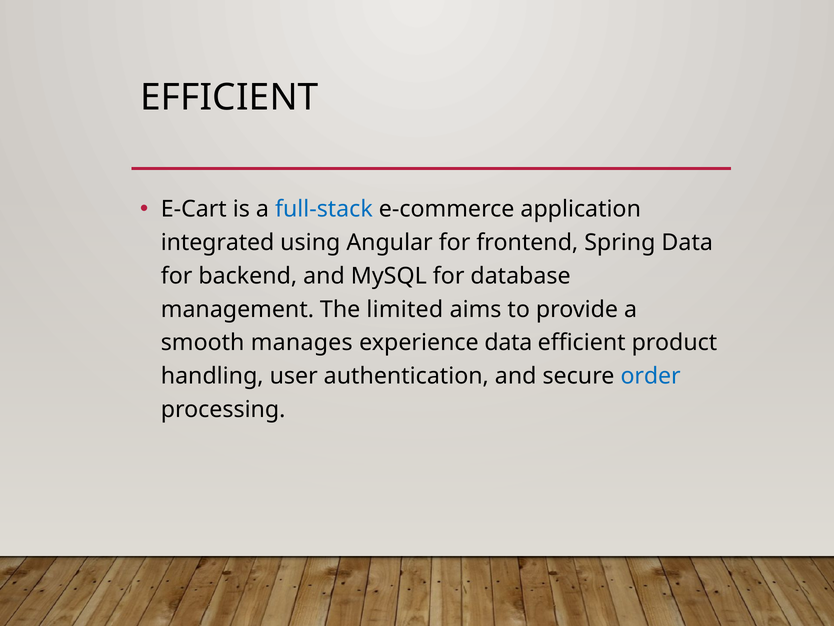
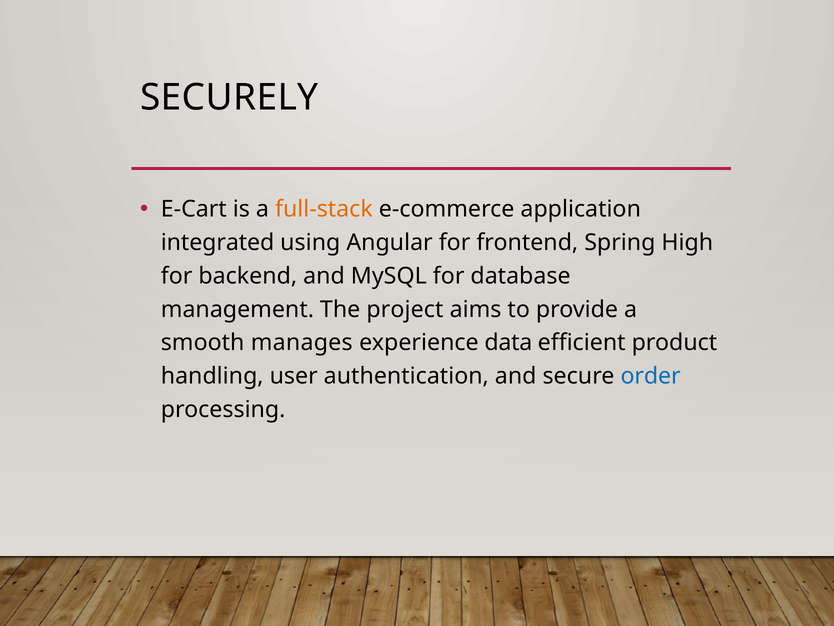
EFFICIENT at (229, 97): EFFICIENT -> SECURELY
full-stack colour: blue -> orange
Spring Data: Data -> High
limited: limited -> project
